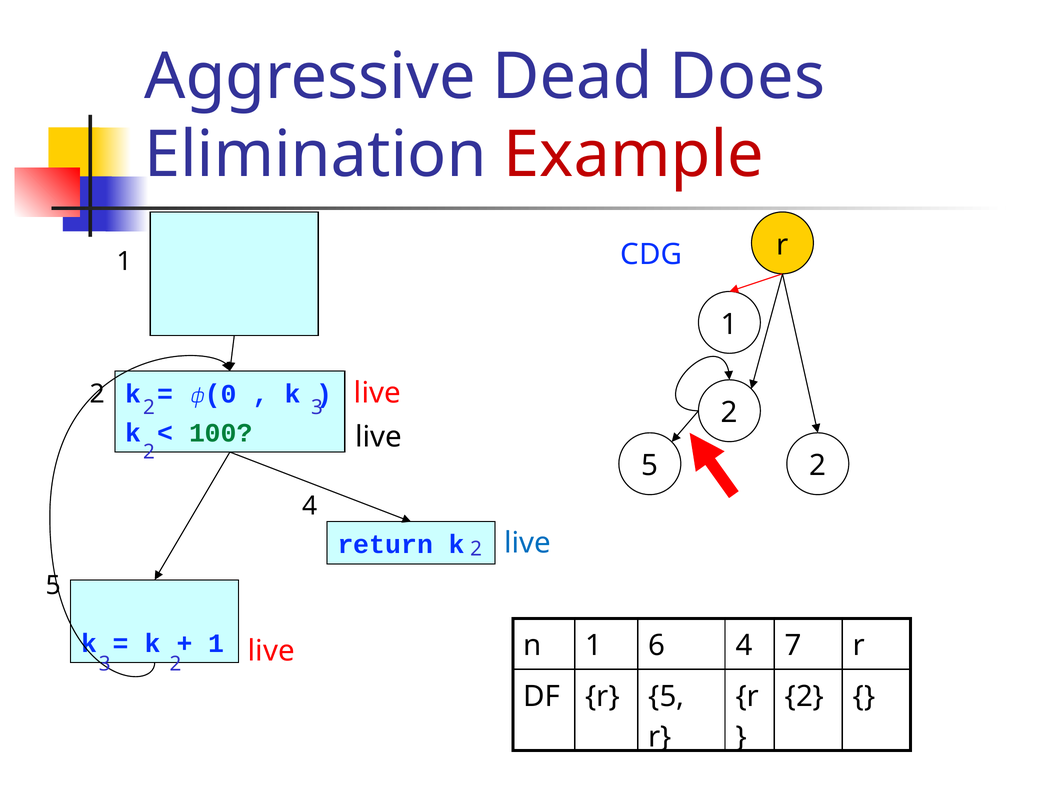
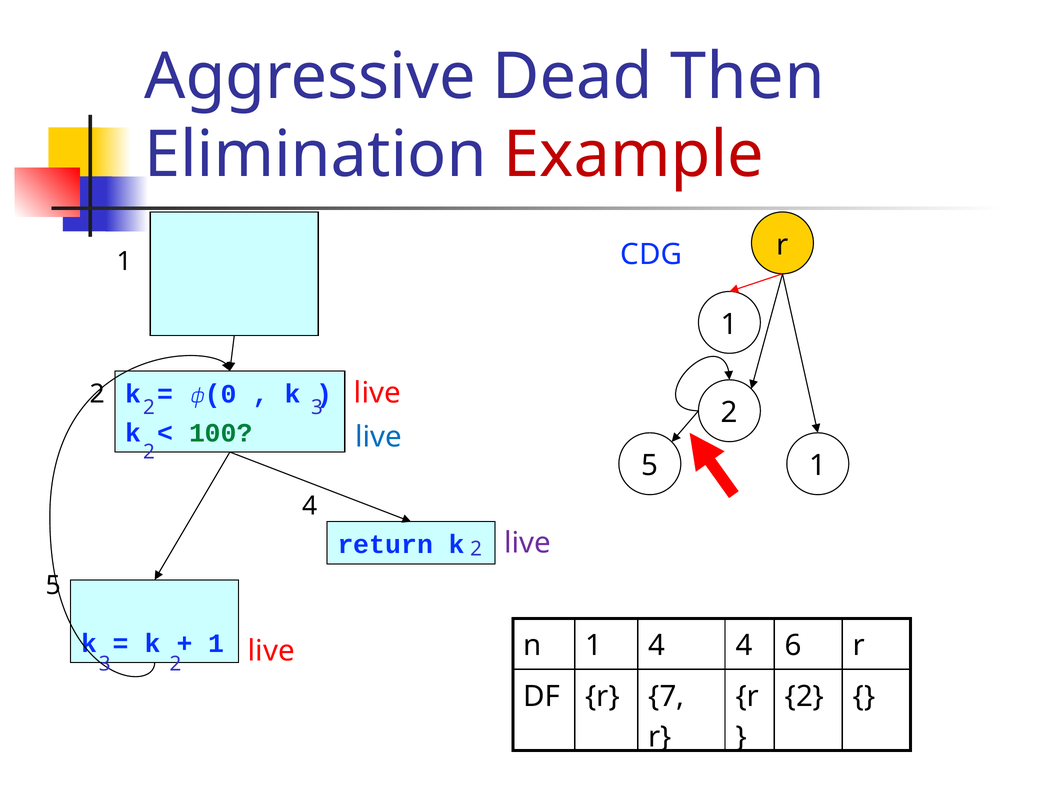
Does: Does -> Then
live at (378, 438) colour: black -> blue
2 at (818, 466): 2 -> 1
live at (528, 544) colour: blue -> purple
1 6: 6 -> 4
7: 7 -> 6
r 5: 5 -> 7
